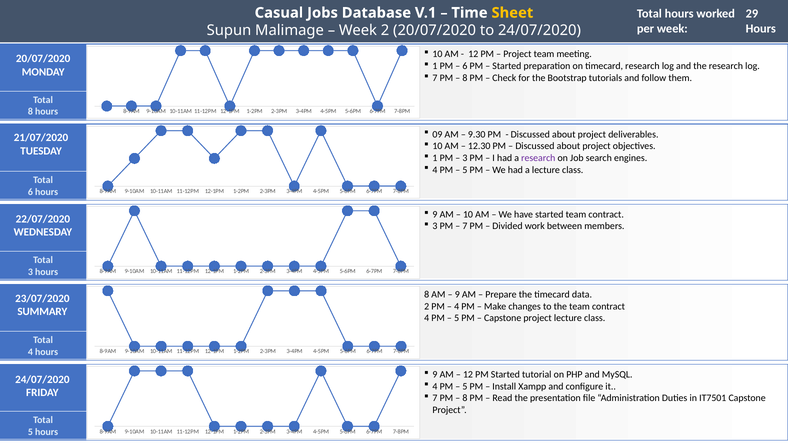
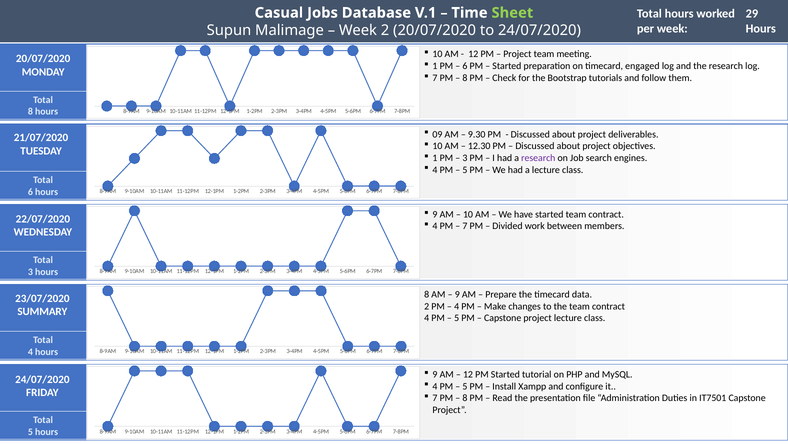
Sheet colour: yellow -> light green
timecard research: research -> engaged
3 at (435, 226): 3 -> 4
